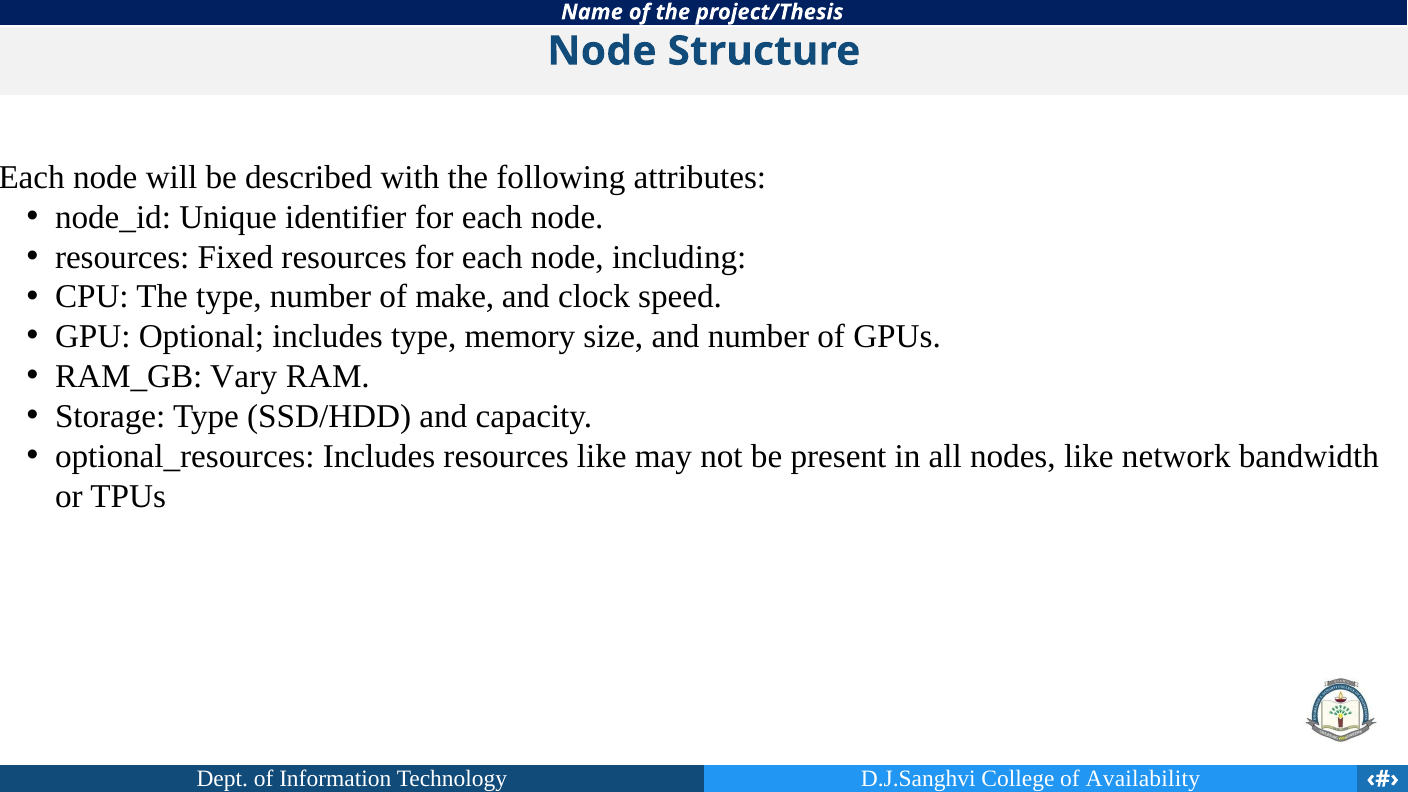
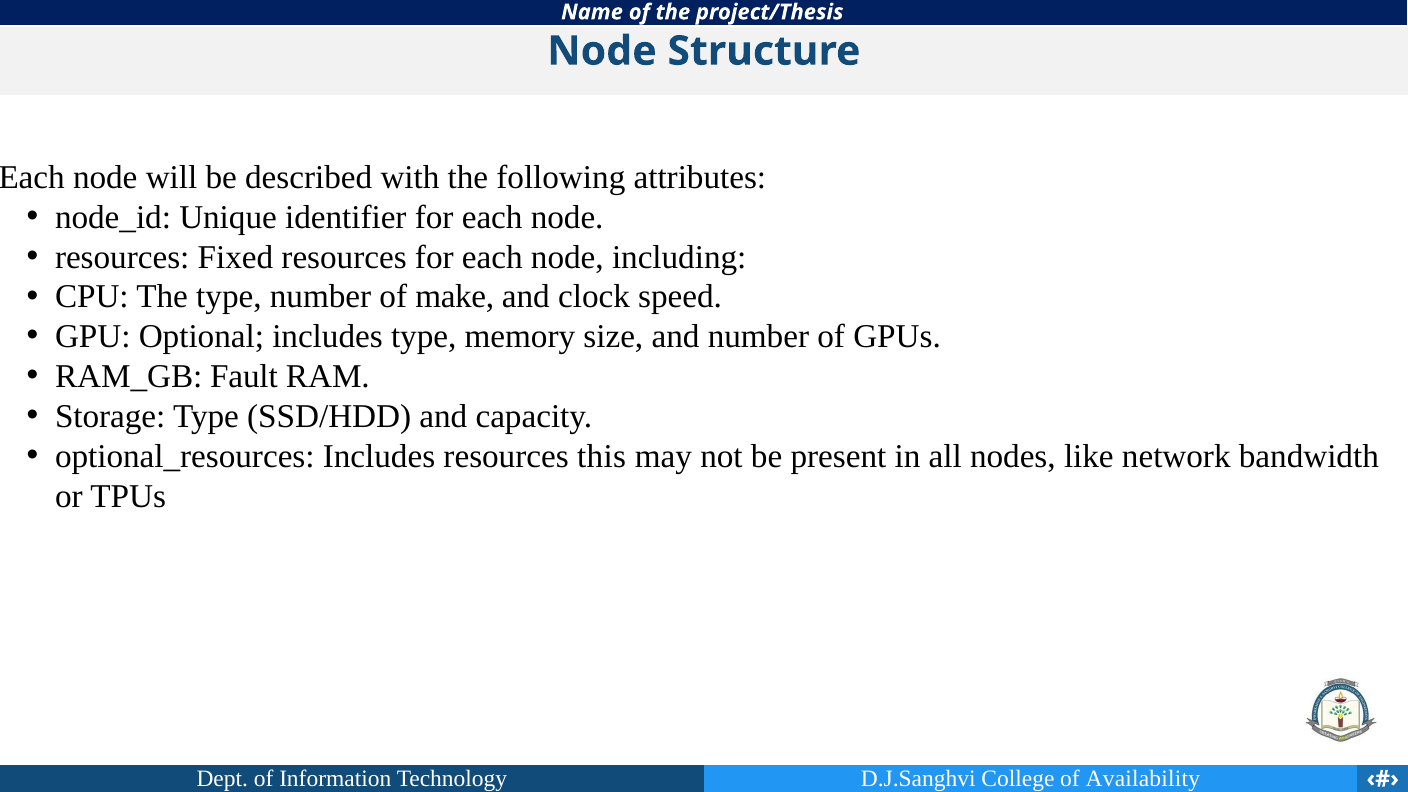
Vary: Vary -> Fault
resources like: like -> this
